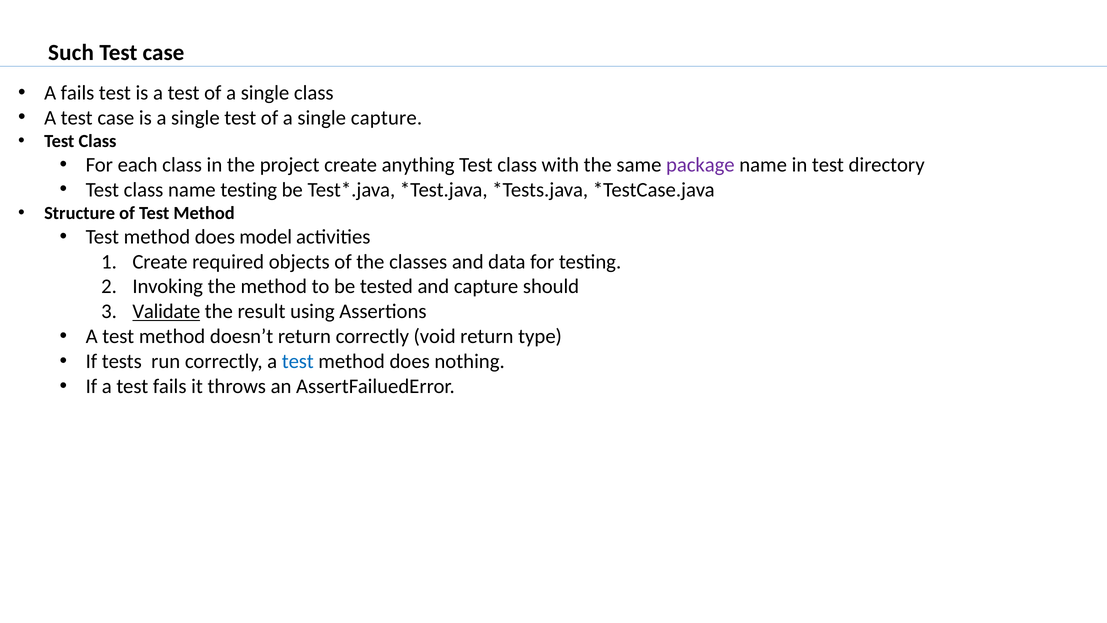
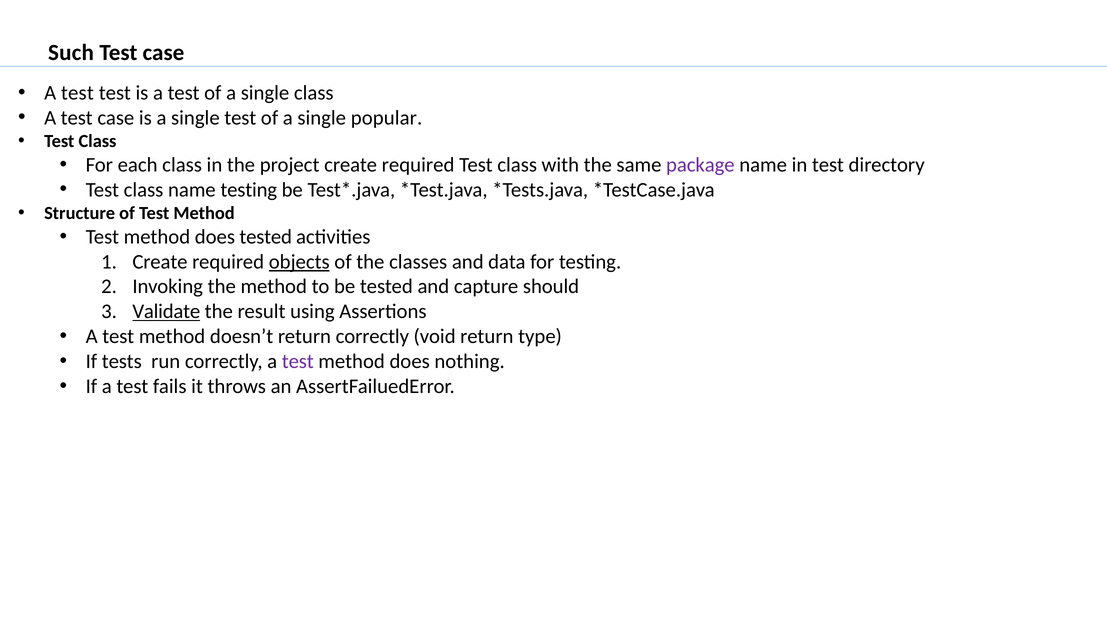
fails at (78, 93): fails -> test
single capture: capture -> popular
project create anything: anything -> required
does model: model -> tested
objects underline: none -> present
test at (298, 361) colour: blue -> purple
